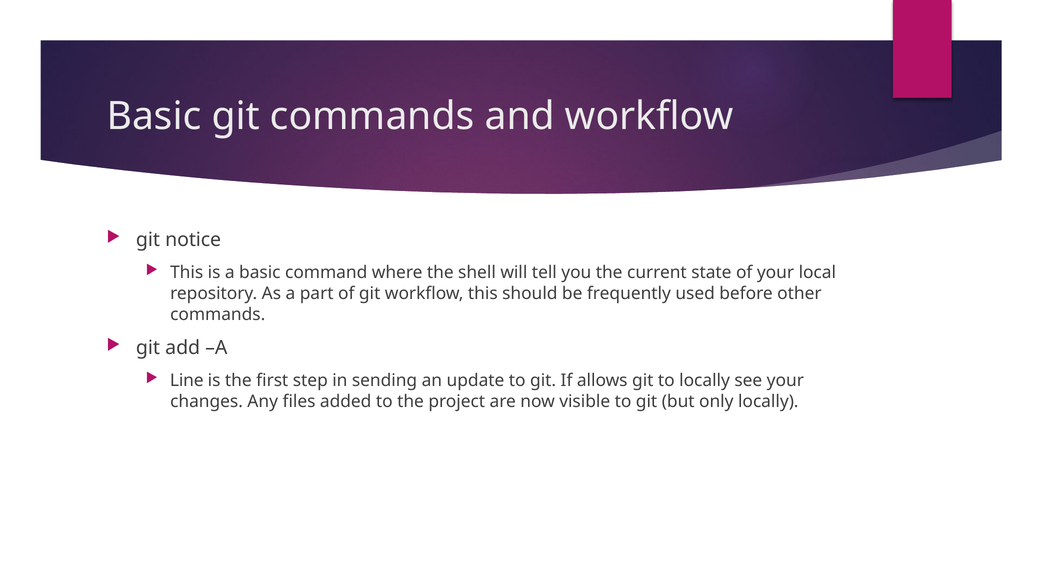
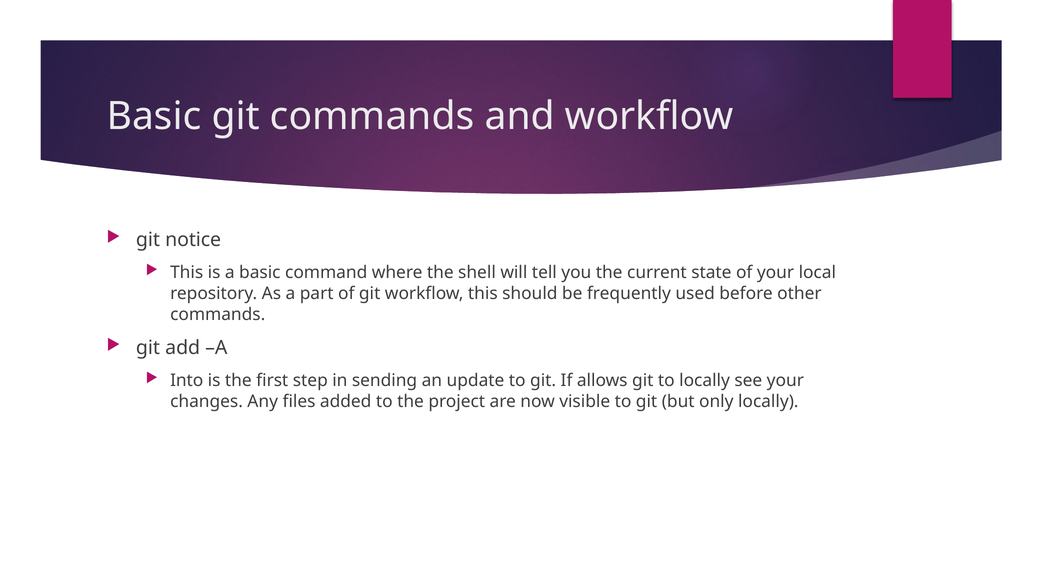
Line: Line -> Into
